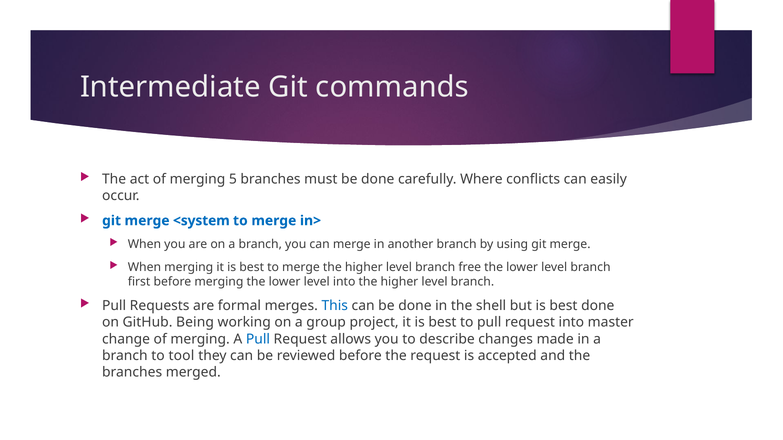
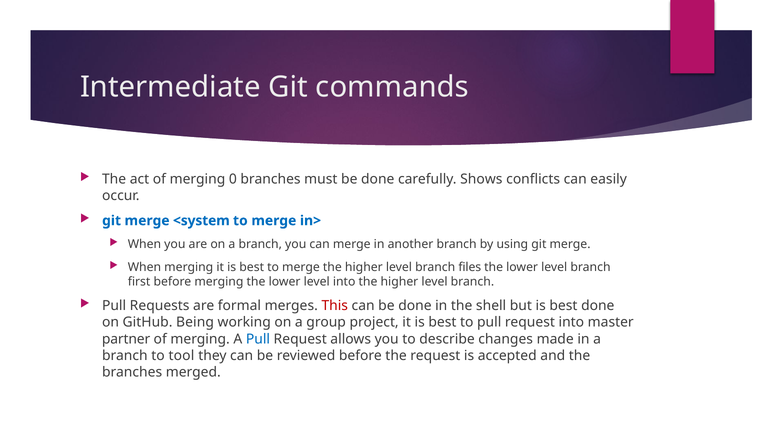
5: 5 -> 0
Where: Where -> Shows
free: free -> files
This colour: blue -> red
change: change -> partner
